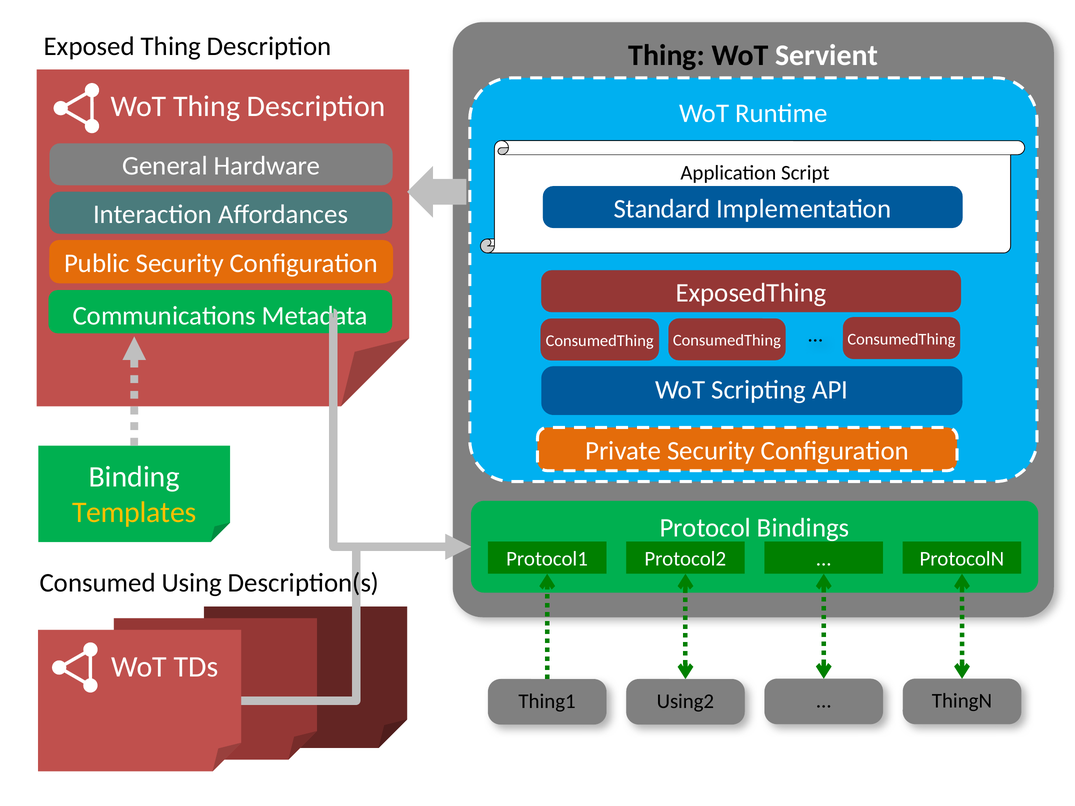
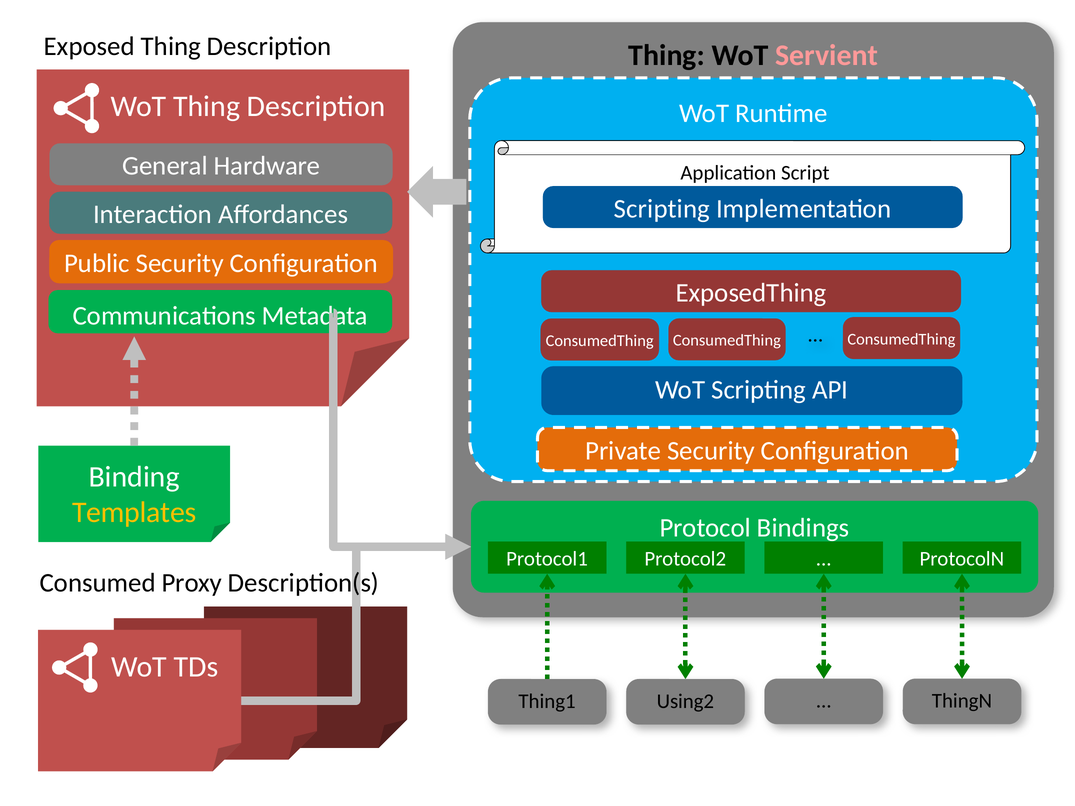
Servient colour: white -> pink
Standard at (662, 209): Standard -> Scripting
Using: Using -> Proxy
